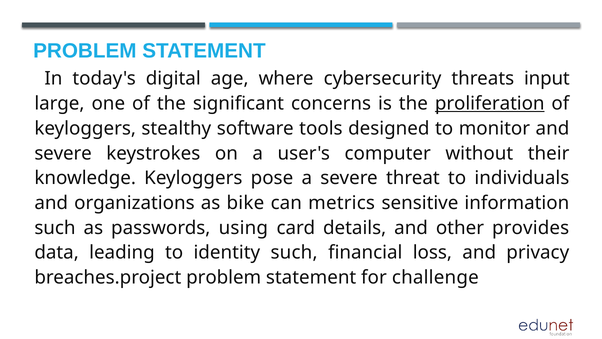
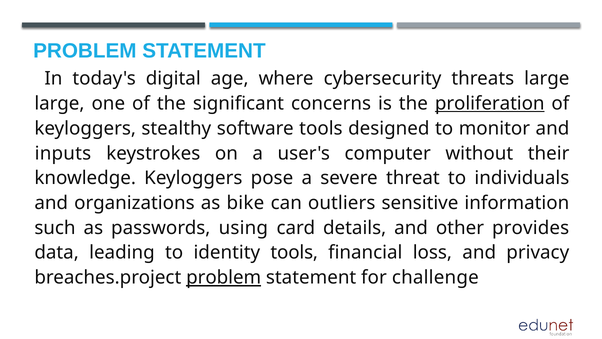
threats input: input -> large
severe at (63, 153): severe -> inputs
metrics: metrics -> outliers
identity such: such -> tools
problem at (224, 277) underline: none -> present
